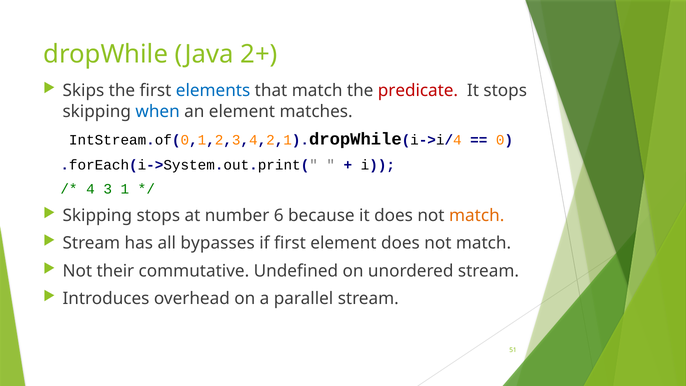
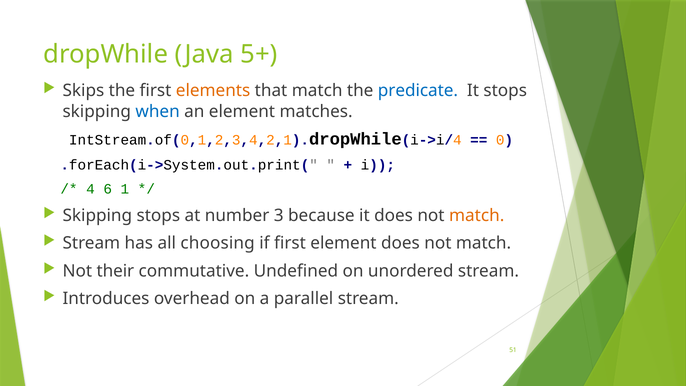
2+: 2+ -> 5+
elements colour: blue -> orange
predicate colour: red -> blue
3: 3 -> 6
6: 6 -> 3
bypasses: bypasses -> choosing
